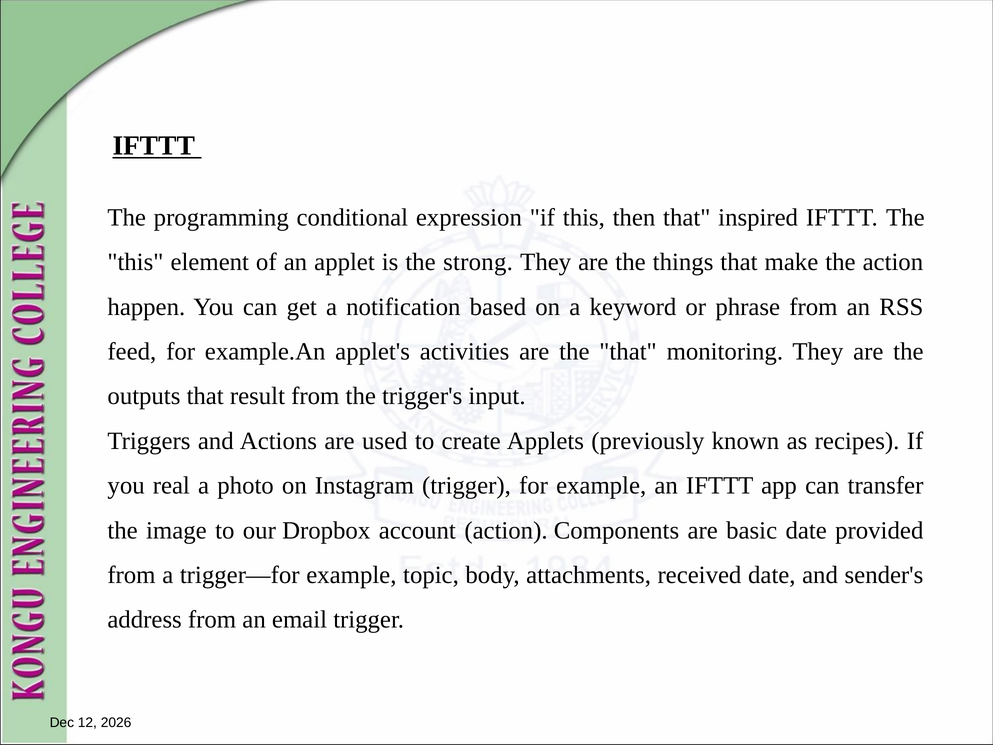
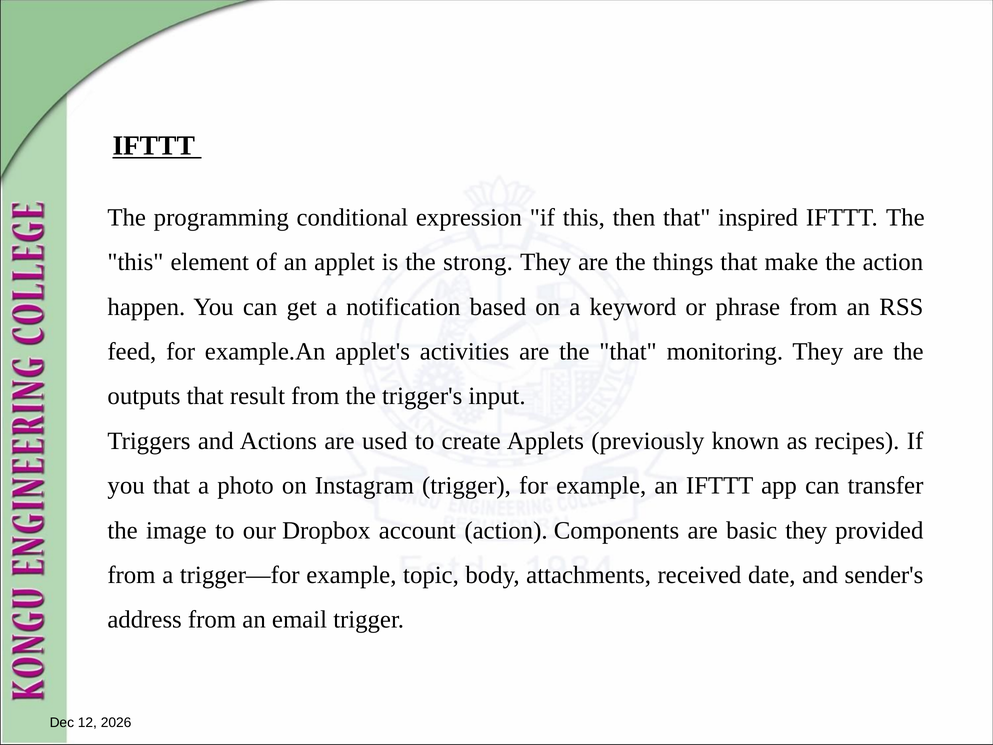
you real: real -> that
basic date: date -> they
